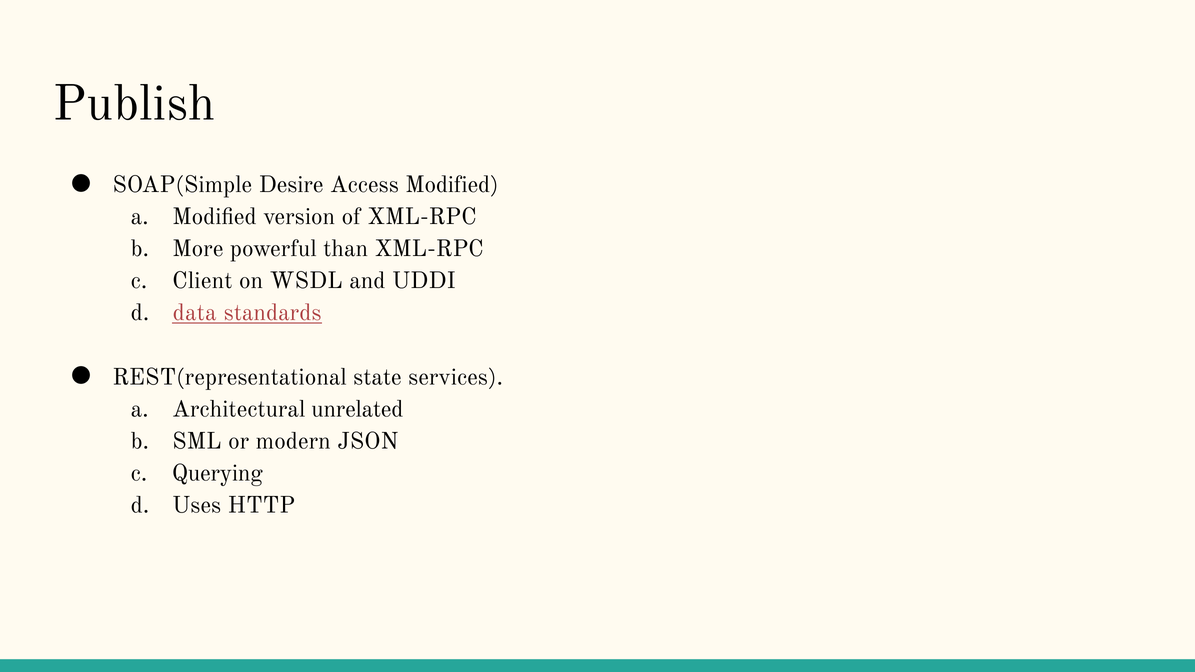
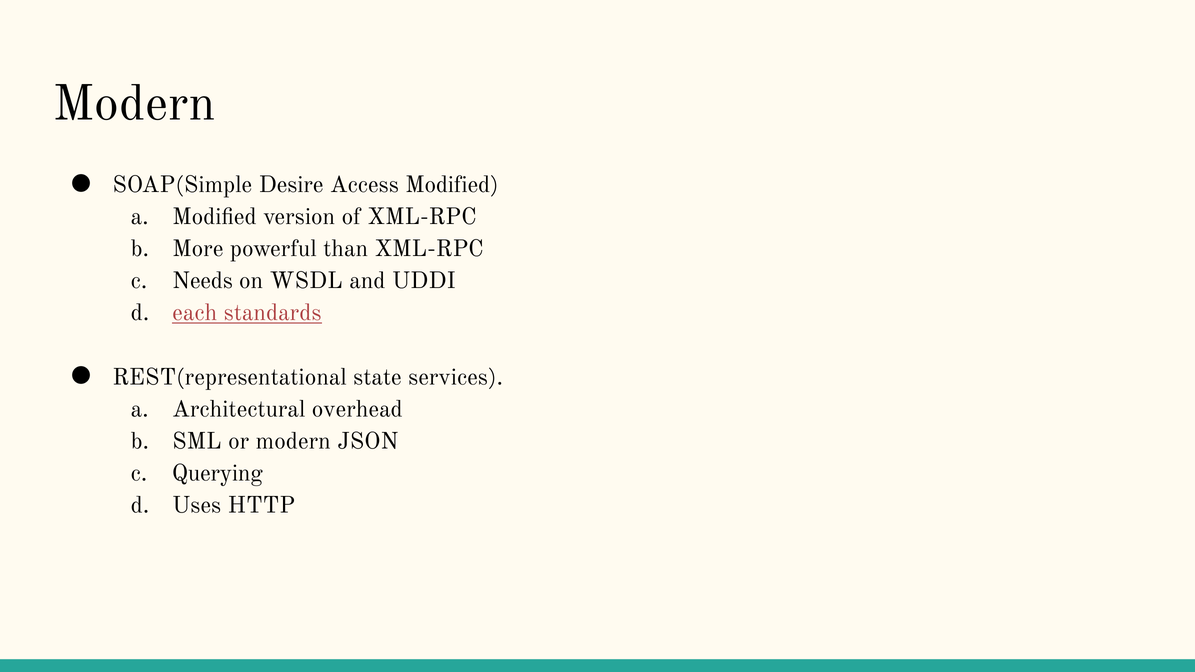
Publish at (134, 103): Publish -> Modern
Client: Client -> Needs
data: data -> each
unrelated: unrelated -> overhead
